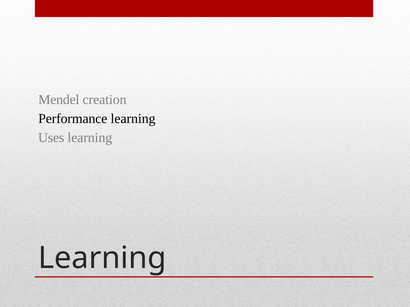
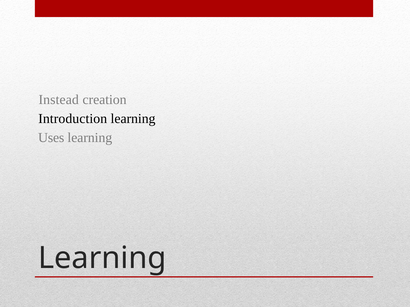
Mendel: Mendel -> Instead
Performance: Performance -> Introduction
